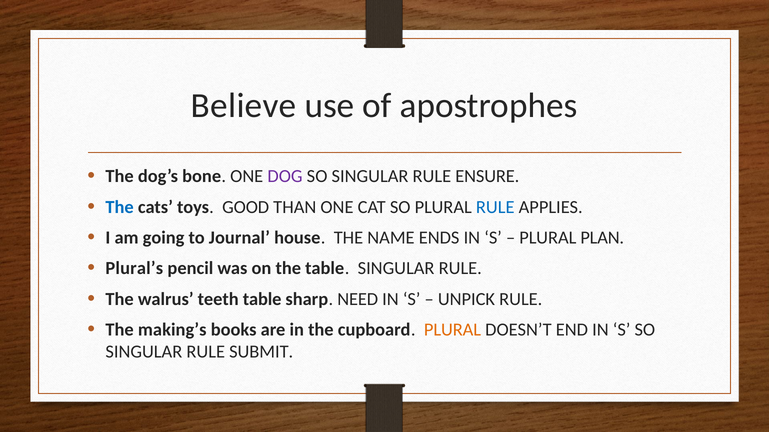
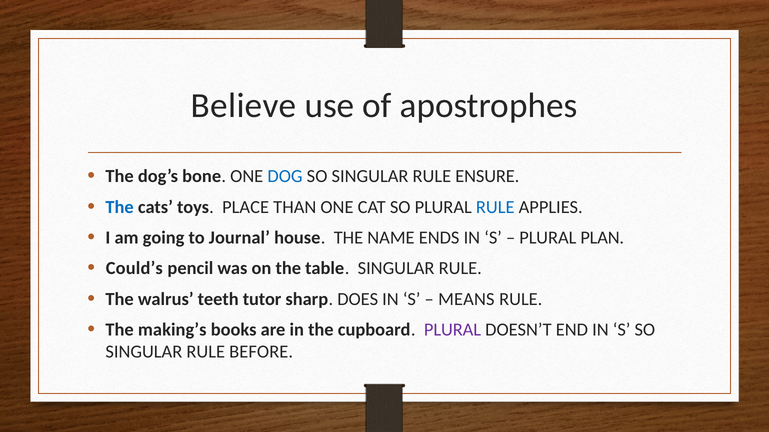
DOG colour: purple -> blue
GOOD: GOOD -> PLACE
Plural’s: Plural’s -> Could’s
teeth table: table -> tutor
NEED: NEED -> DOES
UNPICK: UNPICK -> MEANS
PLURAL at (453, 330) colour: orange -> purple
SUBMIT: SUBMIT -> BEFORE
